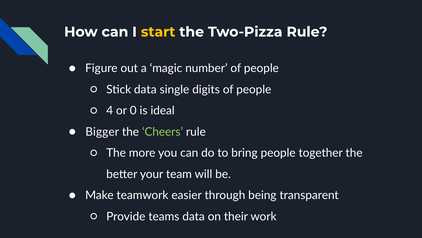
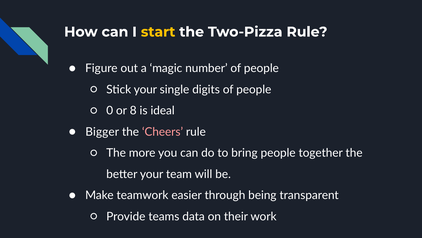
Stick data: data -> your
4: 4 -> 0
0: 0 -> 8
Cheers colour: light green -> pink
